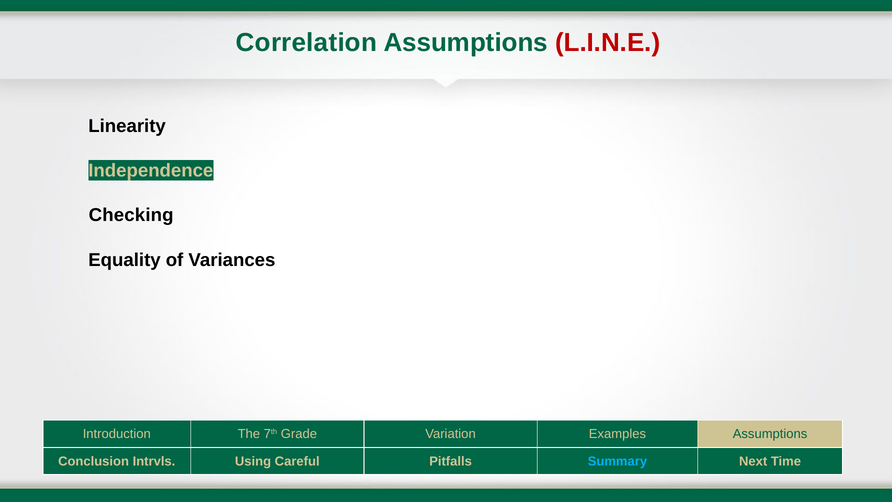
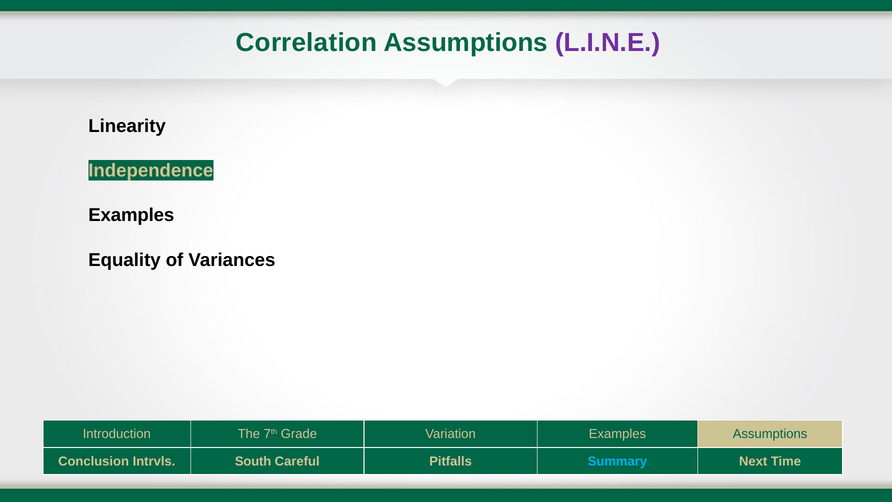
L.I.N.E colour: red -> purple
Checking at (131, 215): Checking -> Examples
Using: Using -> South
